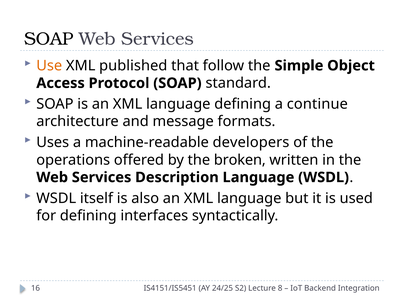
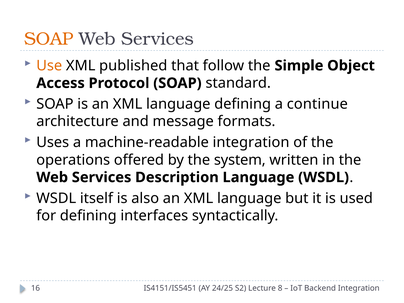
SOAP at (49, 39) colour: black -> orange
machine-readable developers: developers -> integration
broken: broken -> system
